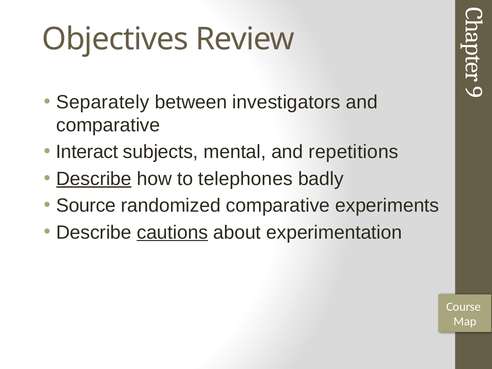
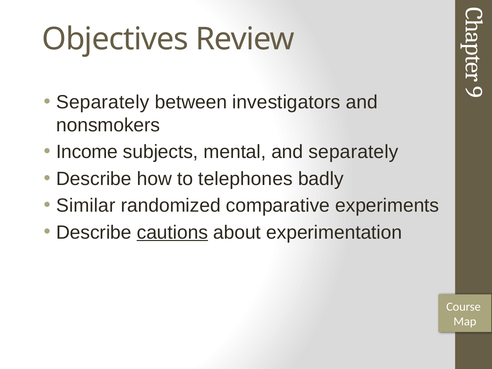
comparative at (108, 125): comparative -> nonsmokers
Interact: Interact -> Income
and repetitions: repetitions -> separately
Describe at (94, 179) underline: present -> none
Source: Source -> Similar
